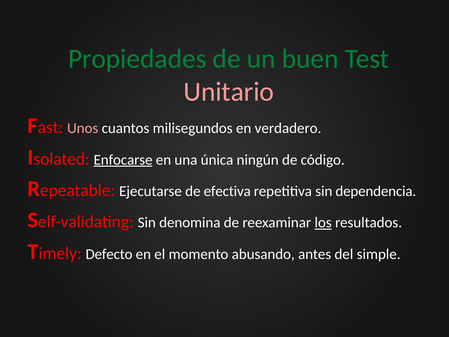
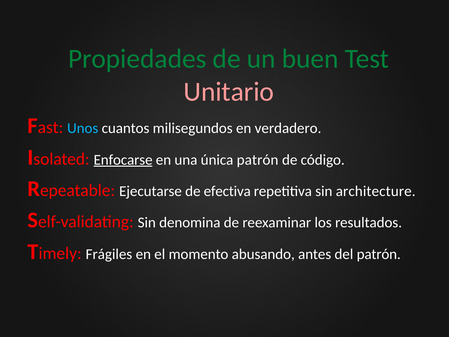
Unos colour: pink -> light blue
única ningún: ningún -> patrón
dependencia: dependencia -> architecture
los underline: present -> none
Defecto: Defecto -> Frágiles
del simple: simple -> patrón
